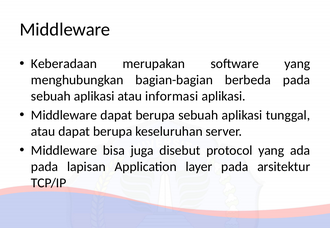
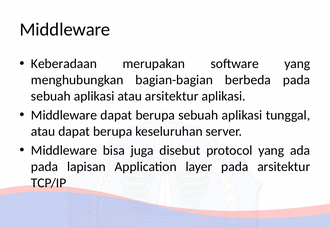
atau informasi: informasi -> arsitektur
